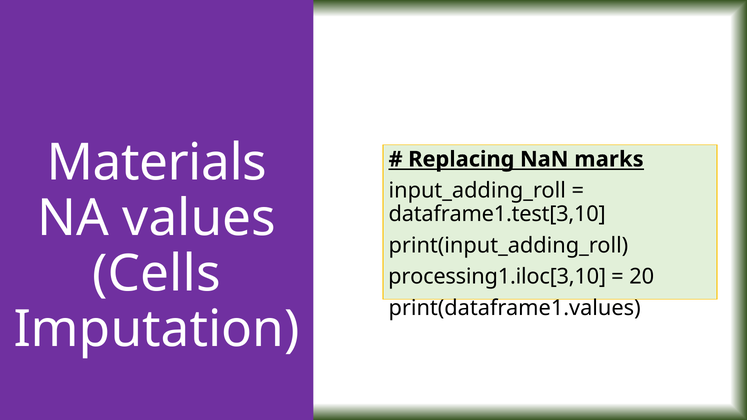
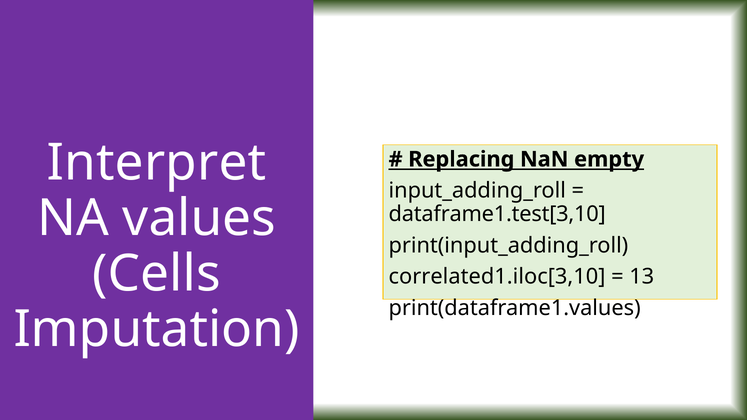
Materials: Materials -> Interpret
marks: marks -> empty
processing1.iloc[3,10: processing1.iloc[3,10 -> correlated1.iloc[3,10
20: 20 -> 13
